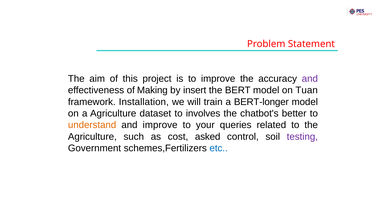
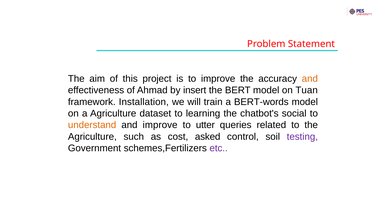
and at (310, 79) colour: purple -> orange
Making: Making -> Ahmad
BERT-longer: BERT-longer -> BERT-words
involves: involves -> learning
better: better -> social
your: your -> utter
etc colour: blue -> purple
